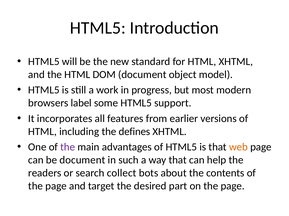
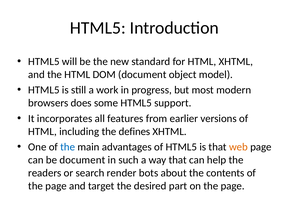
label: label -> does
the at (68, 148) colour: purple -> blue
collect: collect -> render
